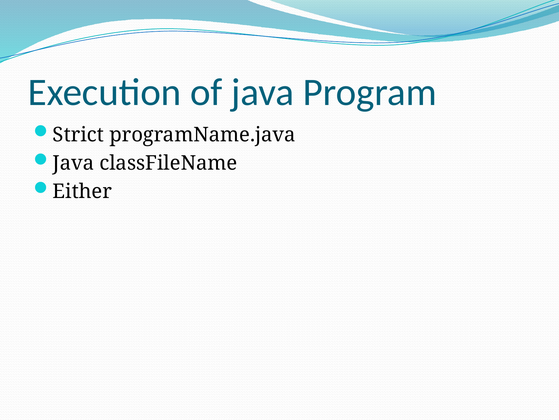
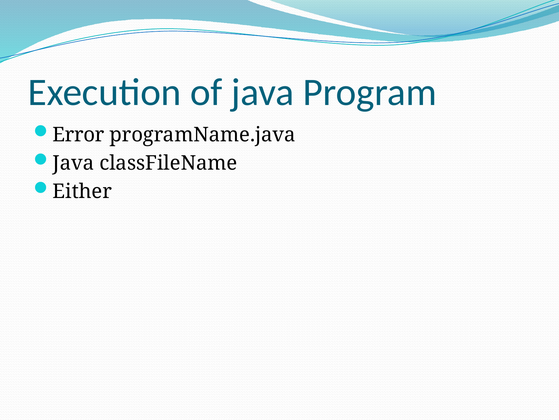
Strict: Strict -> Error
